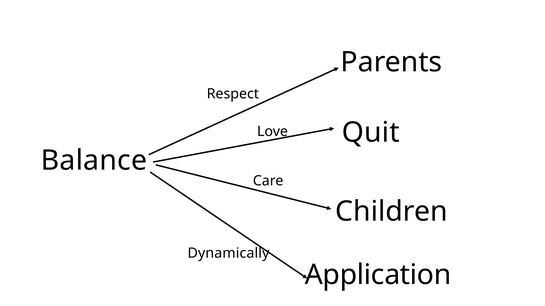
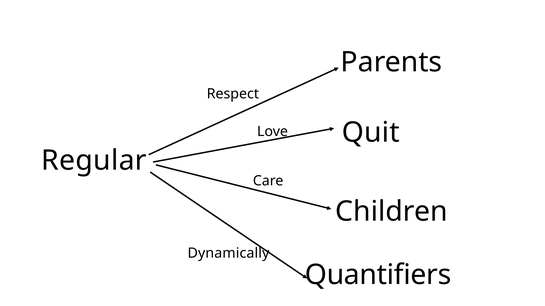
Balance: Balance -> Regular
Application: Application -> Quantifiers
